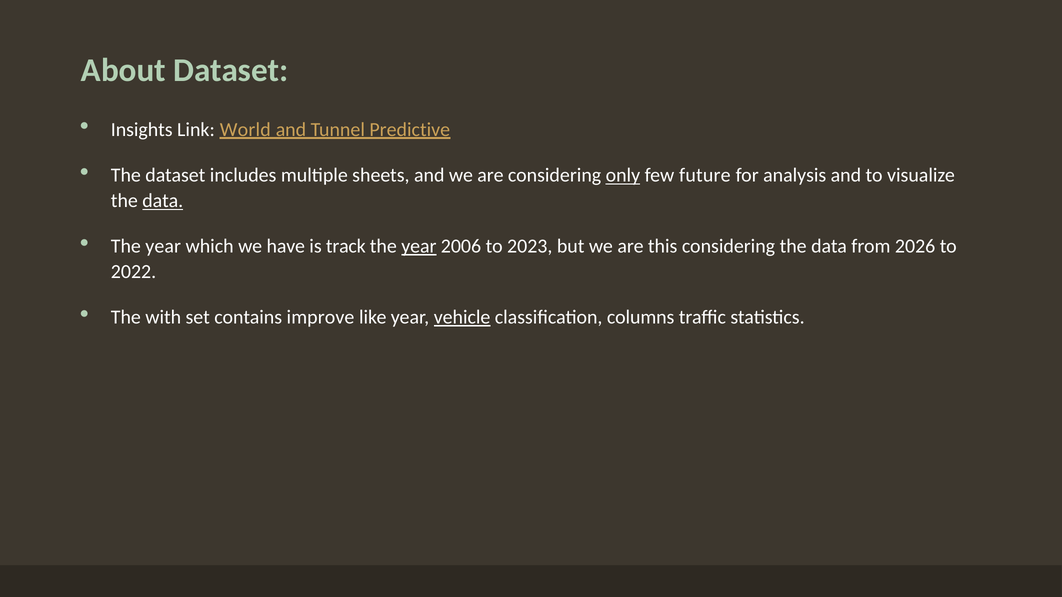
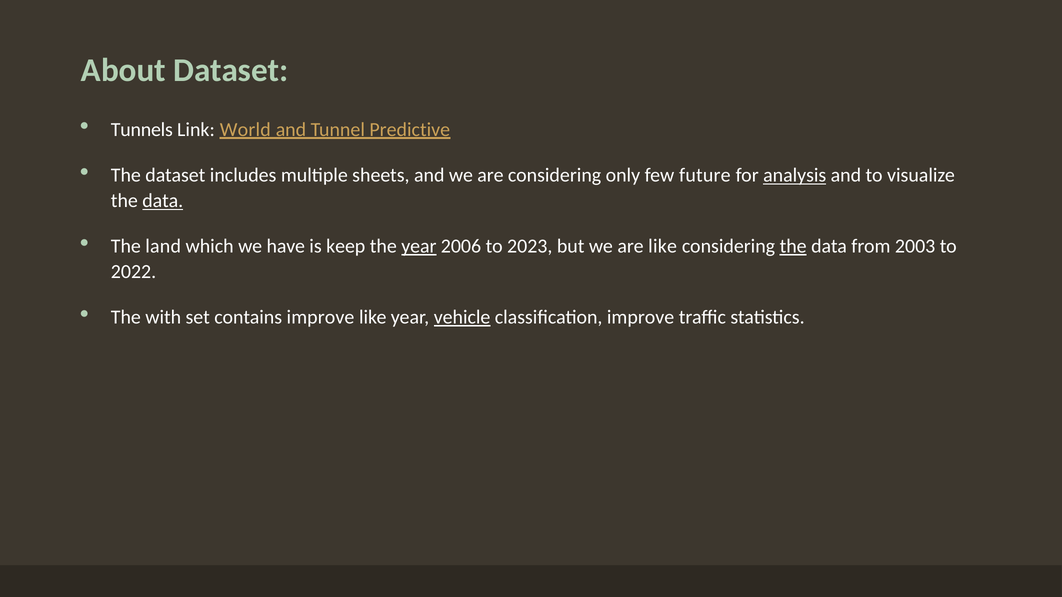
Insights: Insights -> Tunnels
only underline: present -> none
analysis underline: none -> present
year at (163, 246): year -> land
track: track -> keep
are this: this -> like
the at (793, 246) underline: none -> present
2026: 2026 -> 2003
classification columns: columns -> improve
